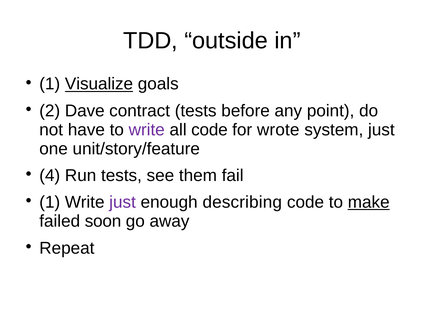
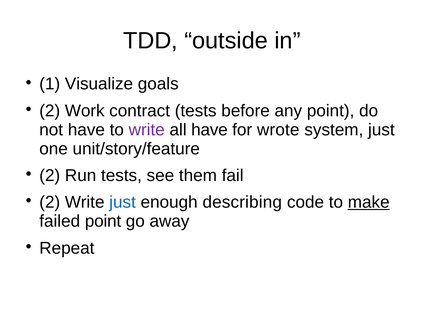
Visualize underline: present -> none
Dave: Dave -> Work
all code: code -> have
4 at (50, 176): 4 -> 2
1 at (50, 202): 1 -> 2
just at (123, 202) colour: purple -> blue
failed soon: soon -> point
